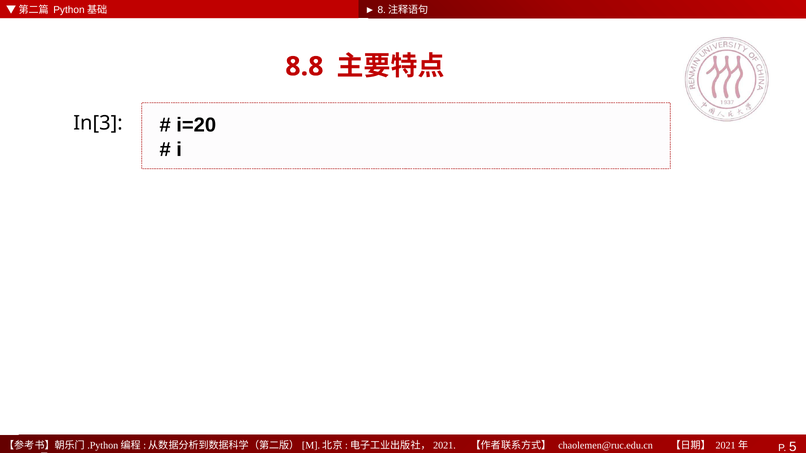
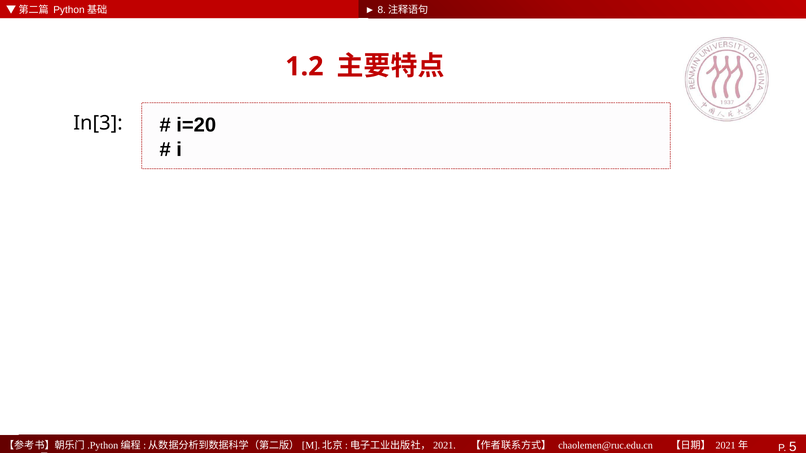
8.8: 8.8 -> 1.2
